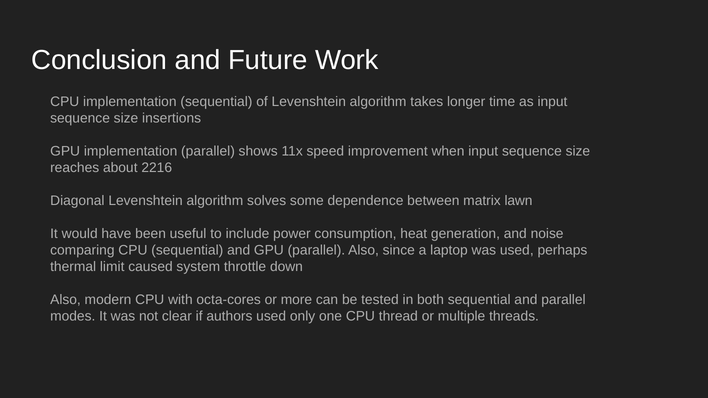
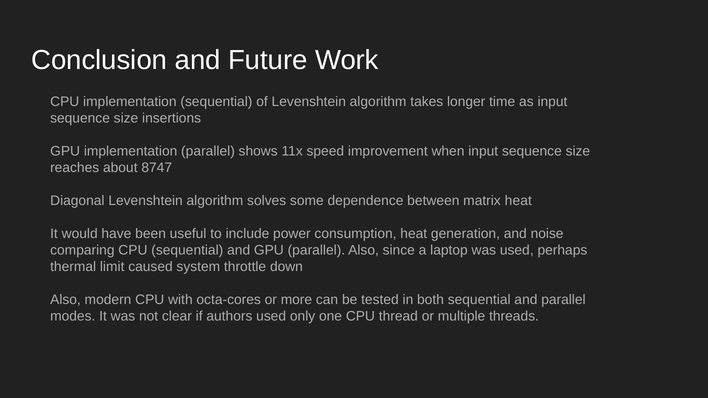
2216: 2216 -> 8747
matrix lawn: lawn -> heat
